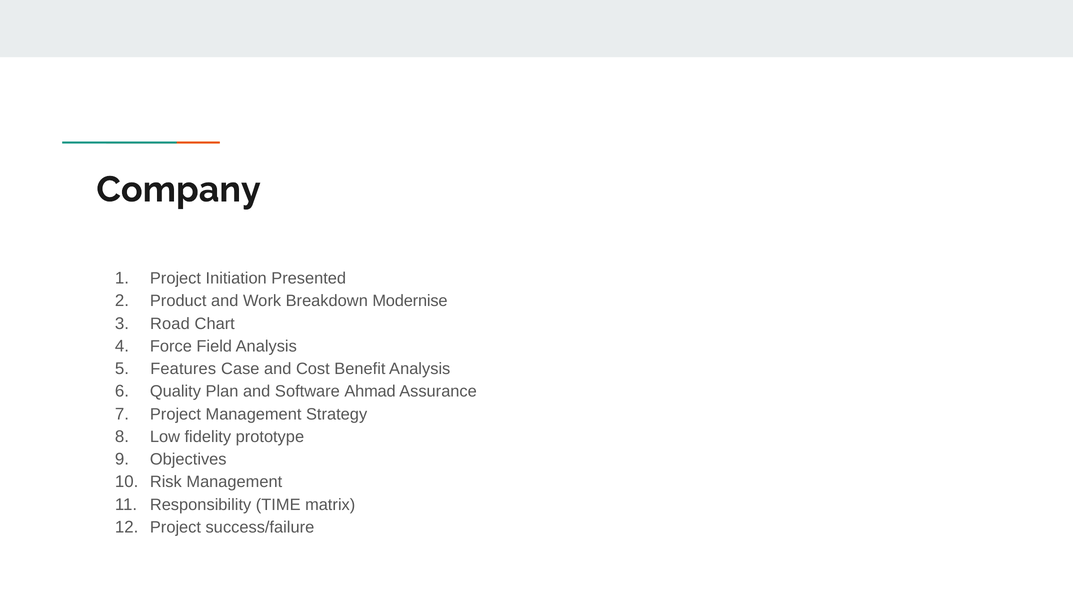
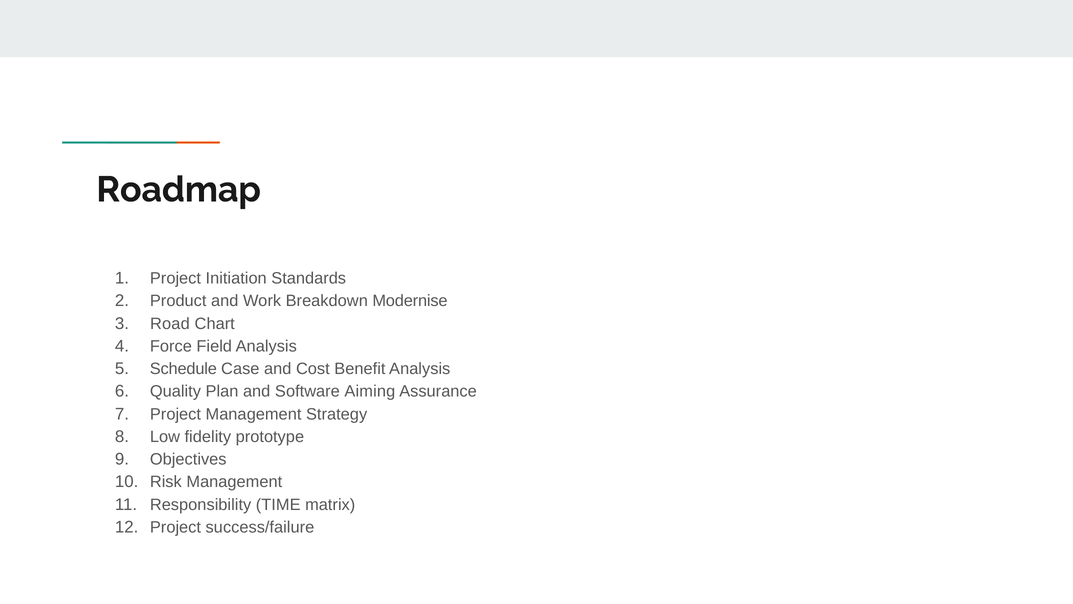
Company: Company -> Roadmap
Presented: Presented -> Standards
Features: Features -> Schedule
Ahmad: Ahmad -> Aiming
